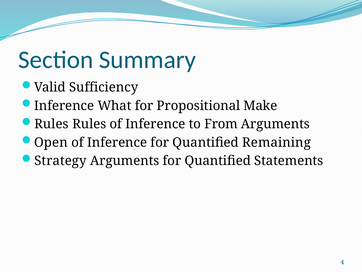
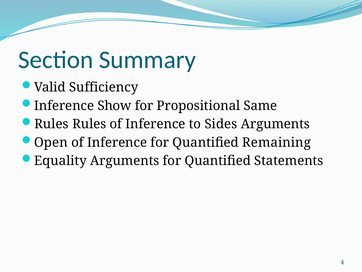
What: What -> Show
Make: Make -> Same
From: From -> Sides
Strategy: Strategy -> Equality
